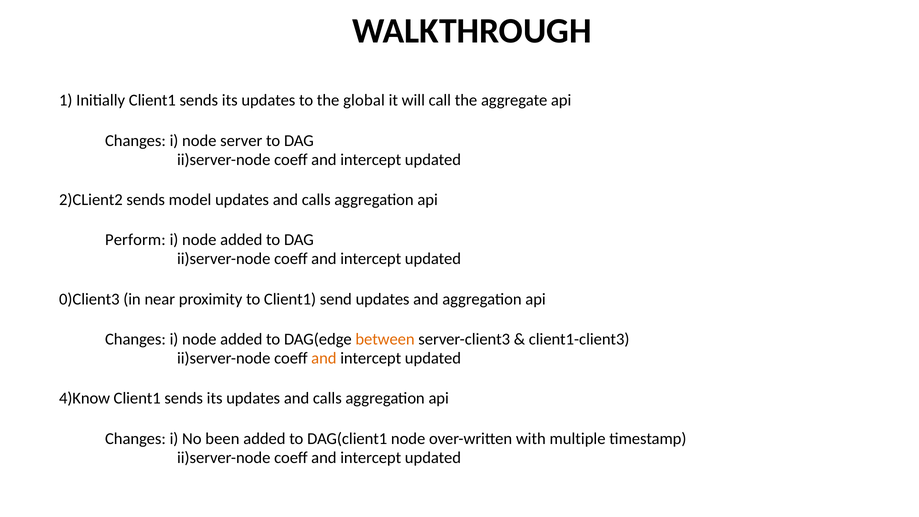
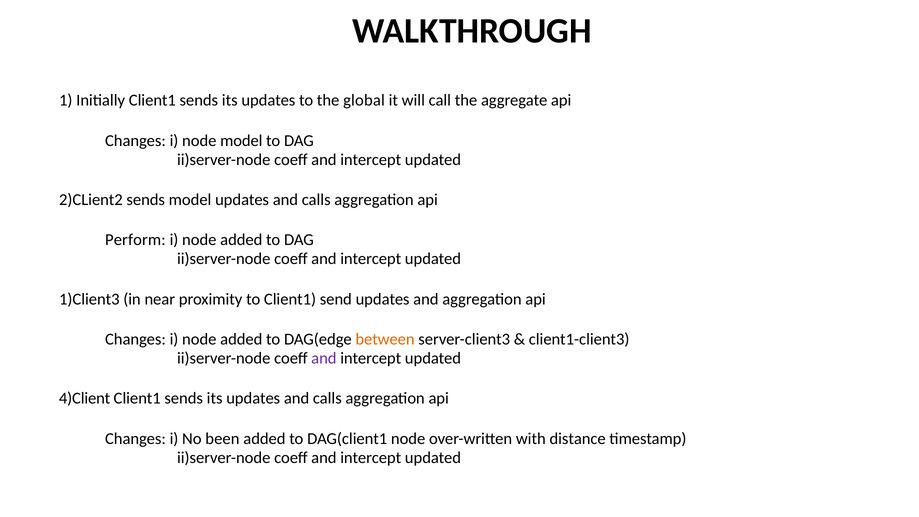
node server: server -> model
0)Client3: 0)Client3 -> 1)Client3
and at (324, 358) colour: orange -> purple
4)Know: 4)Know -> 4)Client
multiple: multiple -> distance
